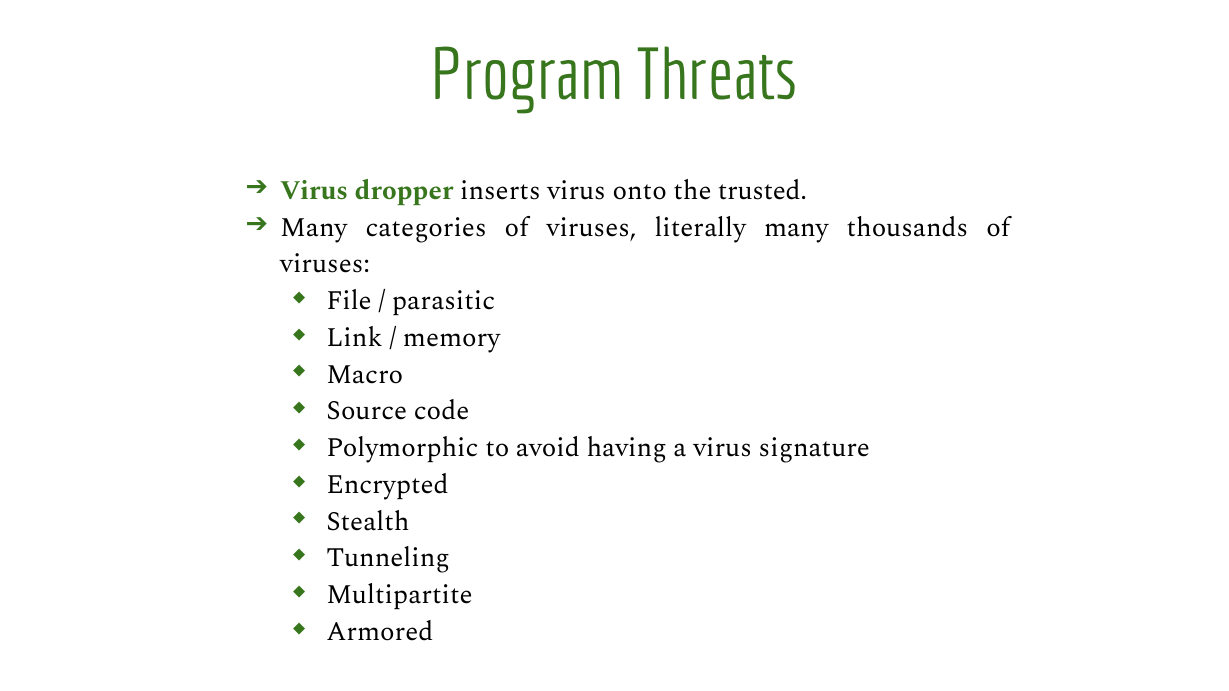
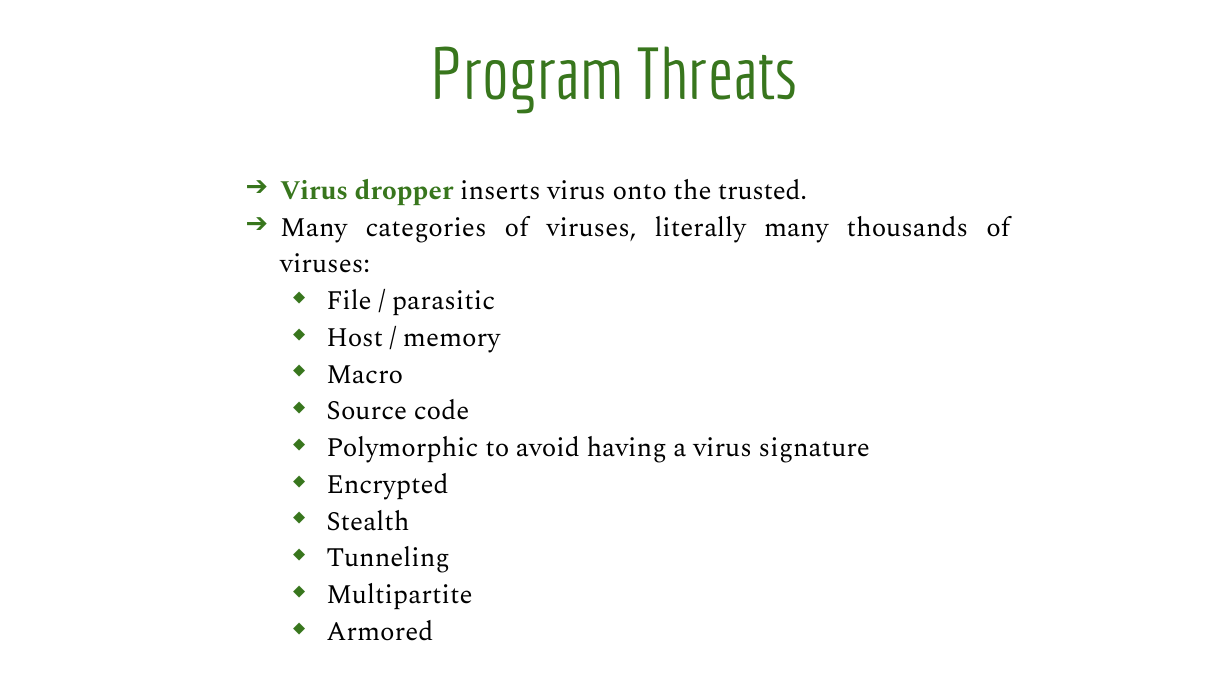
Link: Link -> Host
